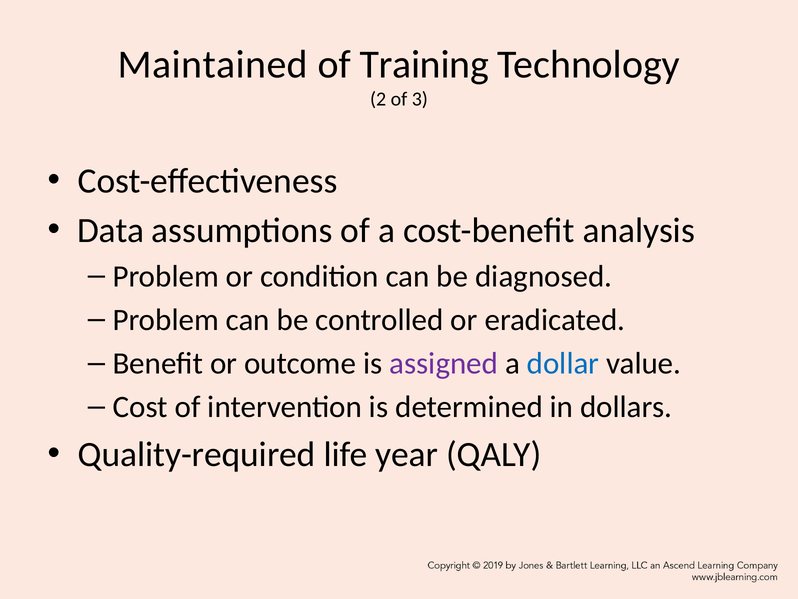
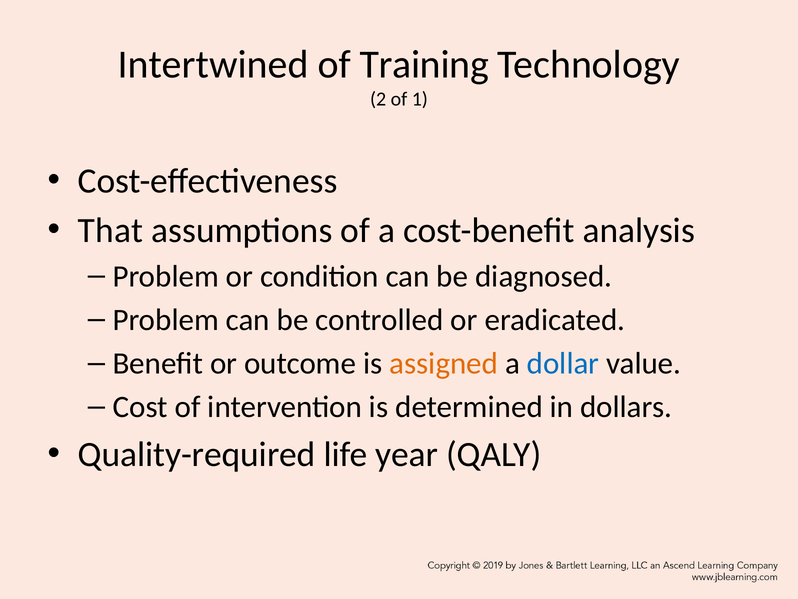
Maintained: Maintained -> Intertwined
3: 3 -> 1
Data: Data -> That
assigned colour: purple -> orange
